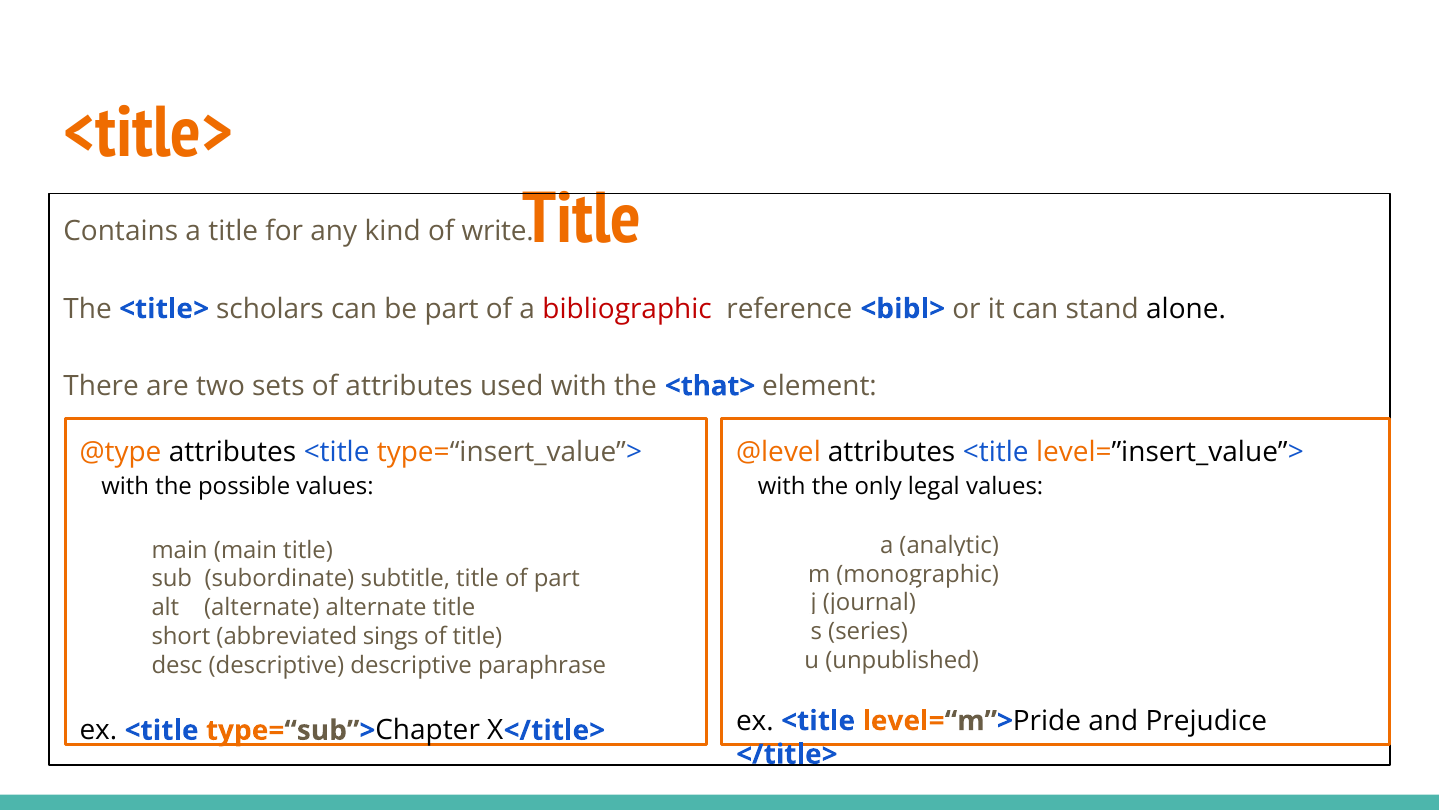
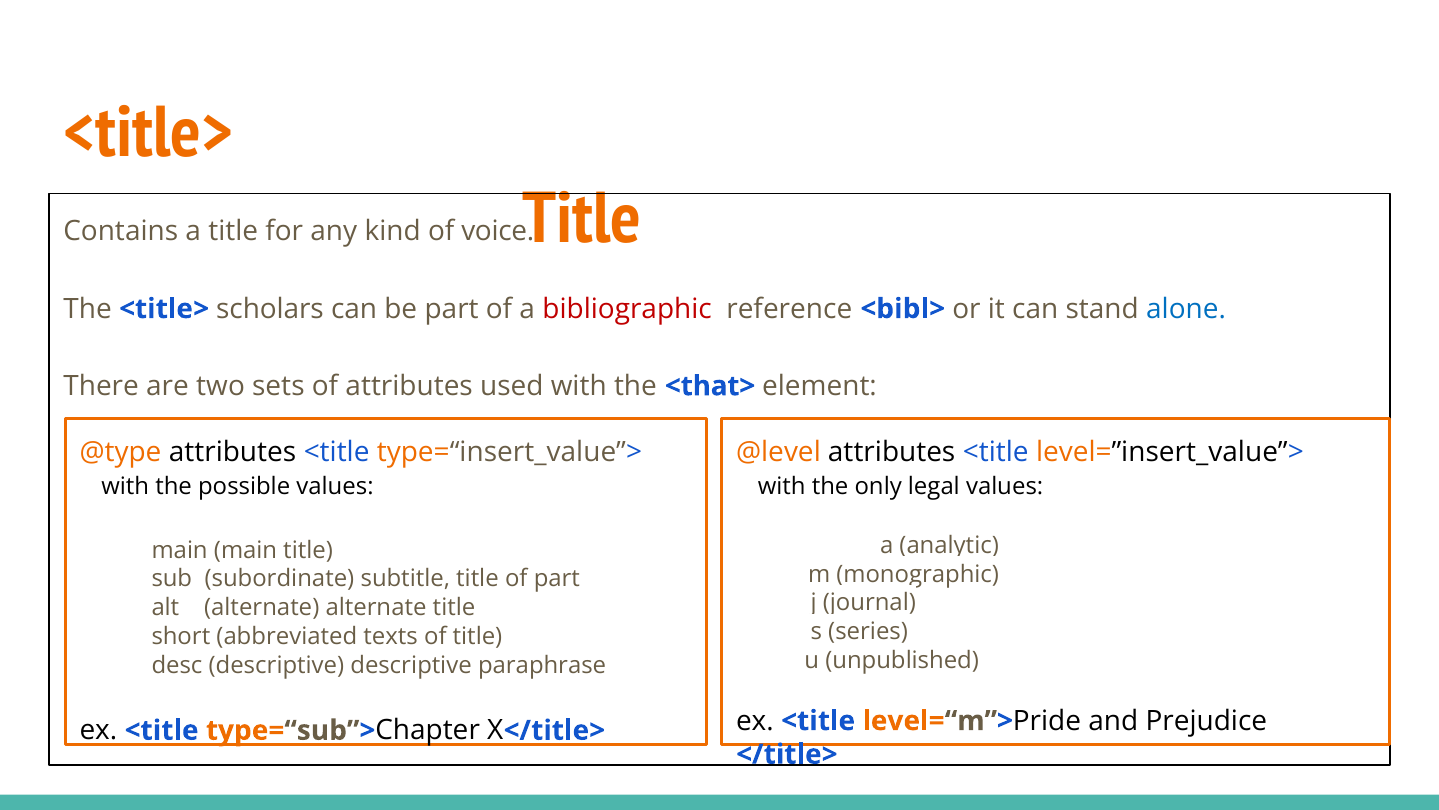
write: write -> voice
alone colour: black -> blue
sings: sings -> texts
